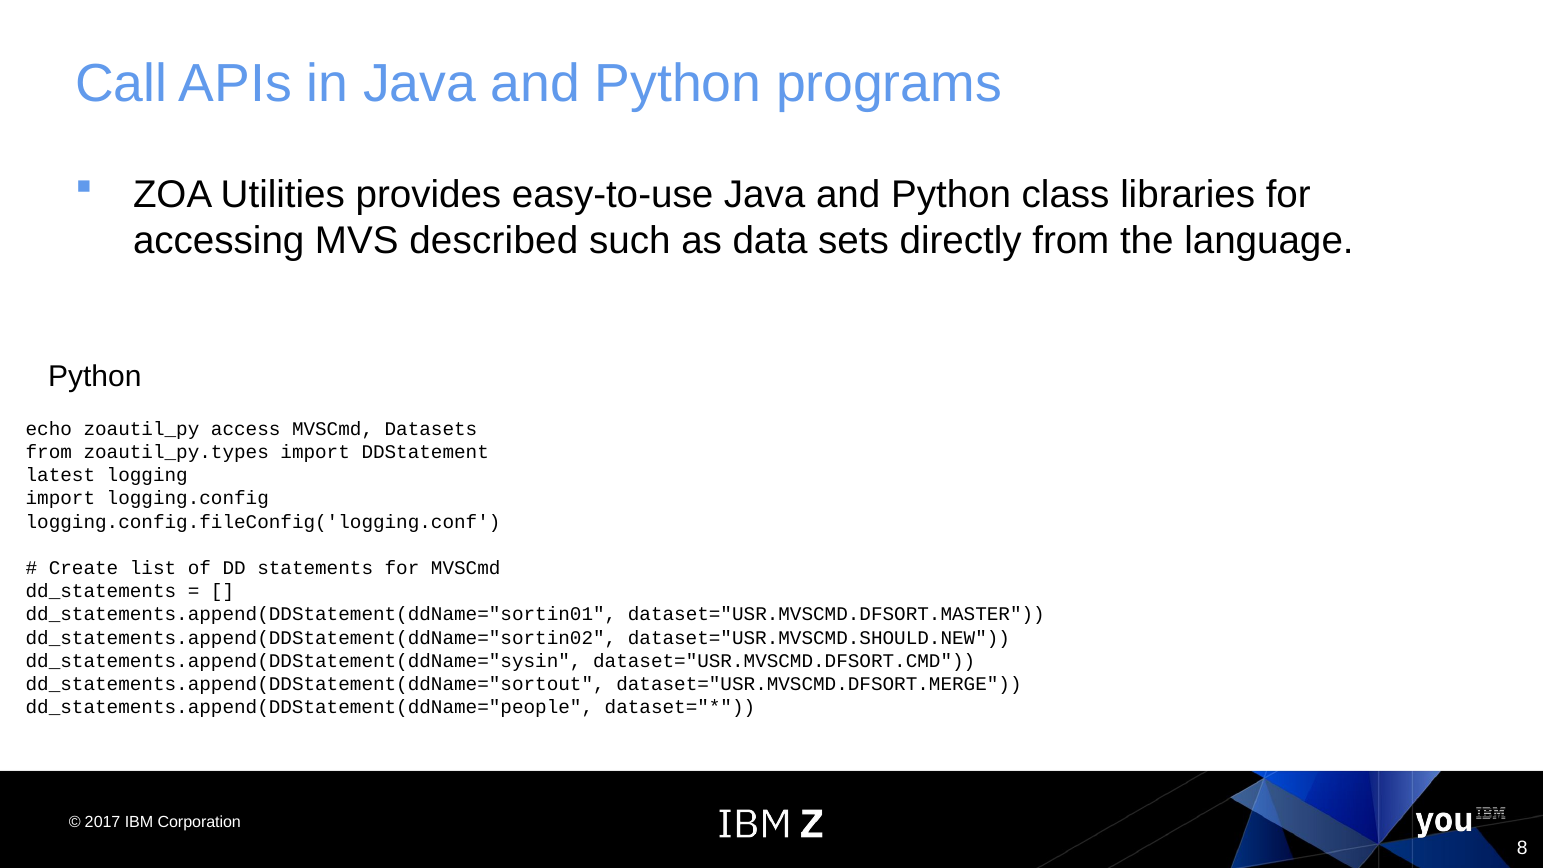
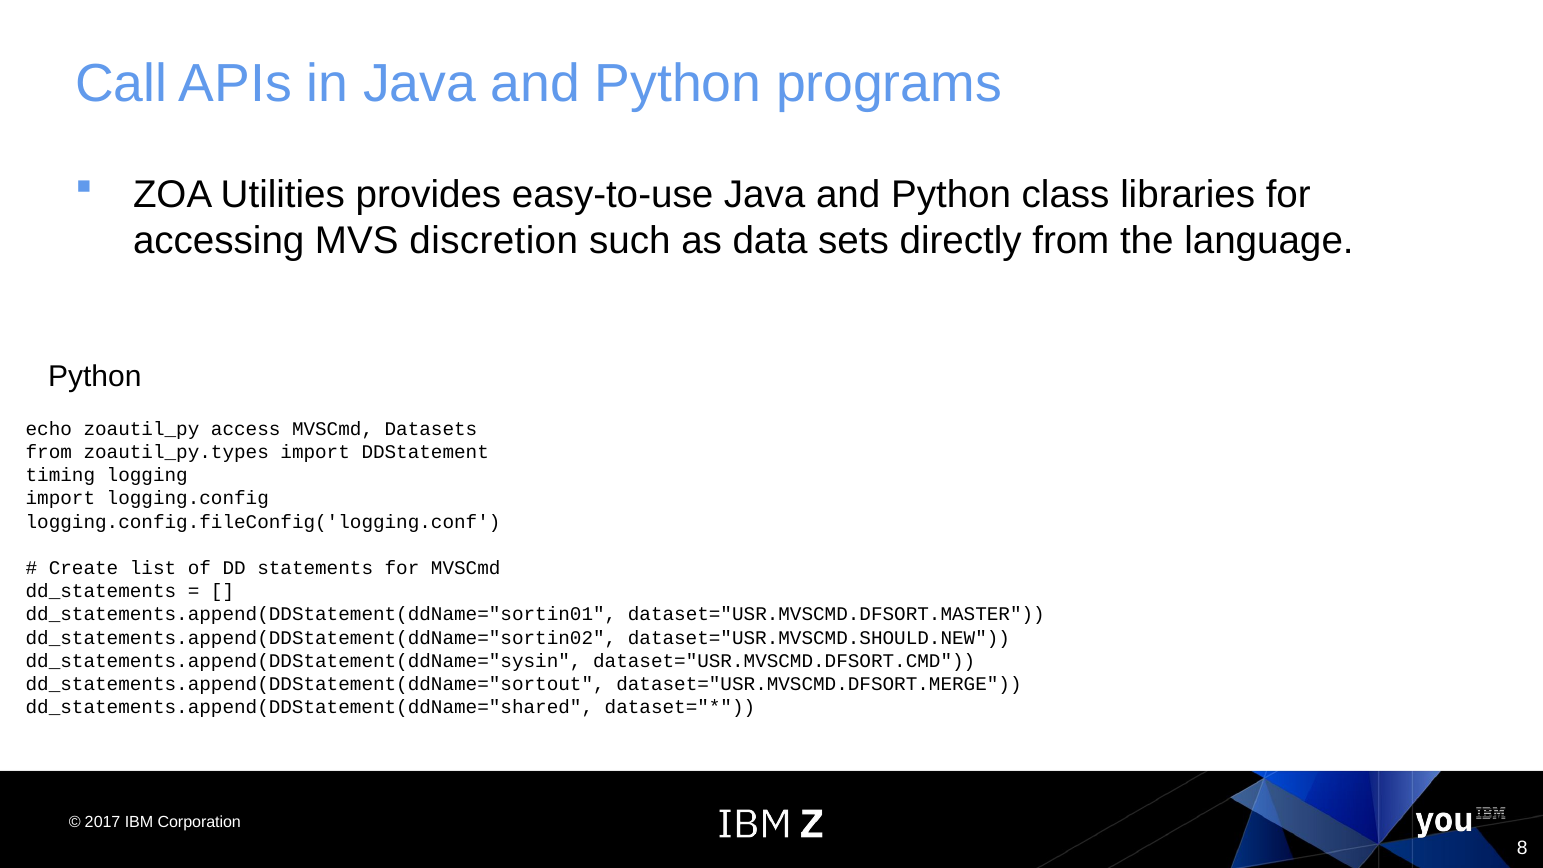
described: described -> discretion
latest: latest -> timing
dd_statements.append(DDStatement(ddName="people: dd_statements.append(DDStatement(ddName="people -> dd_statements.append(DDStatement(ddName="shared
